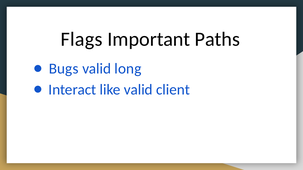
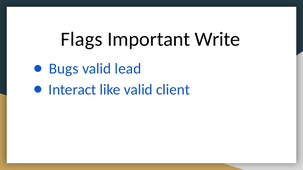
Paths: Paths -> Write
long: long -> lead
